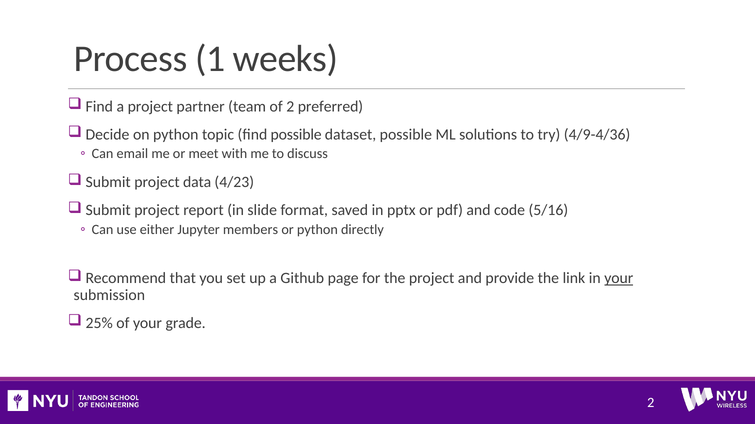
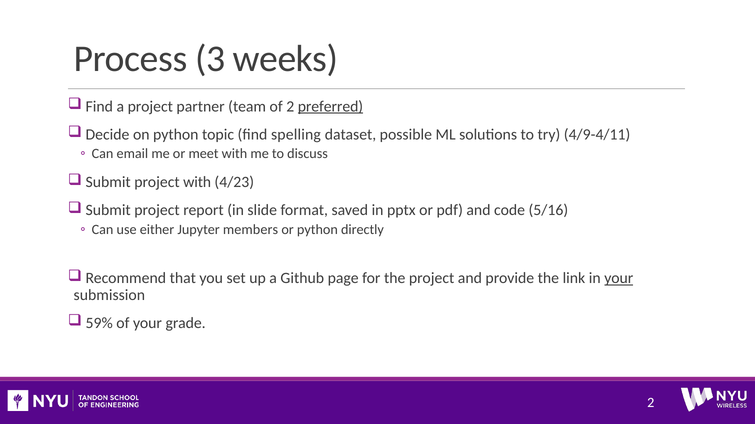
1: 1 -> 3
preferred underline: none -> present
find possible: possible -> spelling
4/9-4/36: 4/9-4/36 -> 4/9-4/11
project data: data -> with
25%: 25% -> 59%
